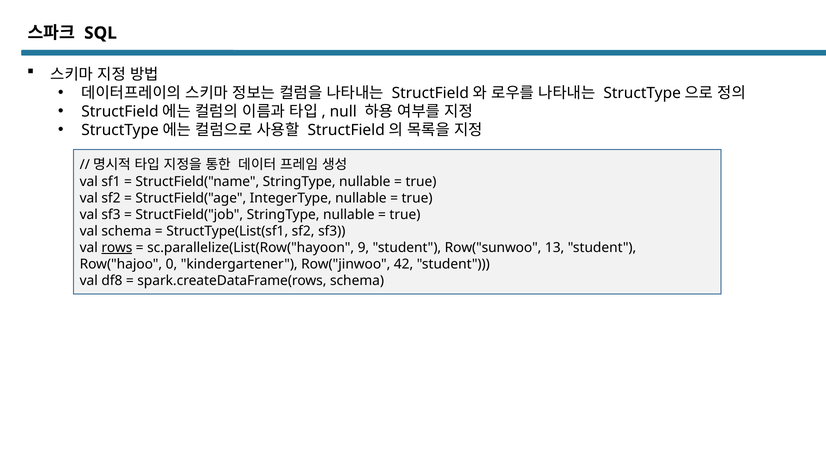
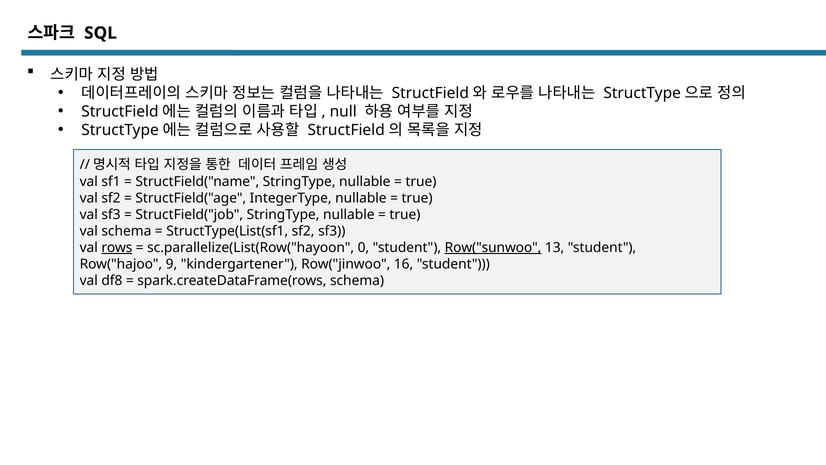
9: 9 -> 0
Row("sunwoo underline: none -> present
0: 0 -> 9
42: 42 -> 16
